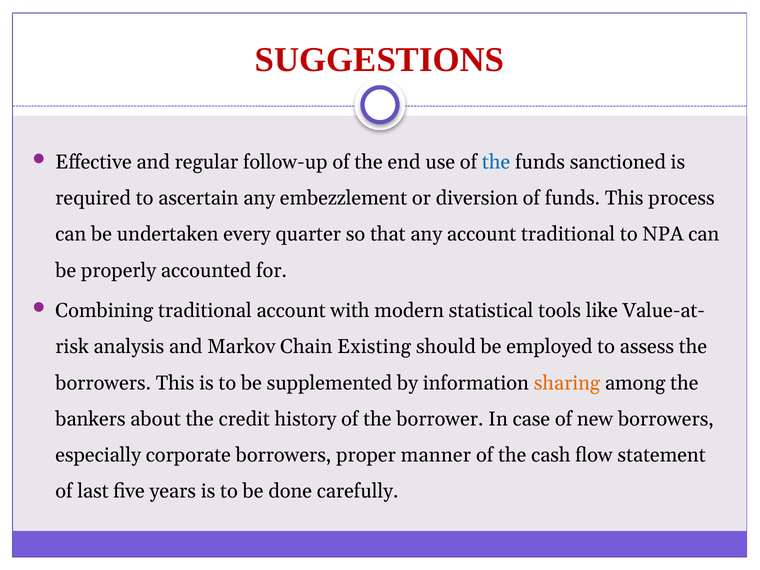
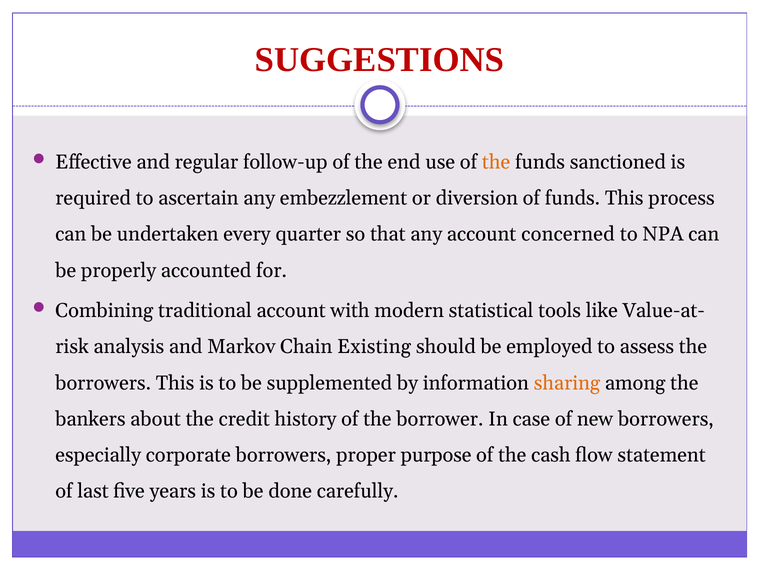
the at (496, 162) colour: blue -> orange
account traditional: traditional -> concerned
manner: manner -> purpose
